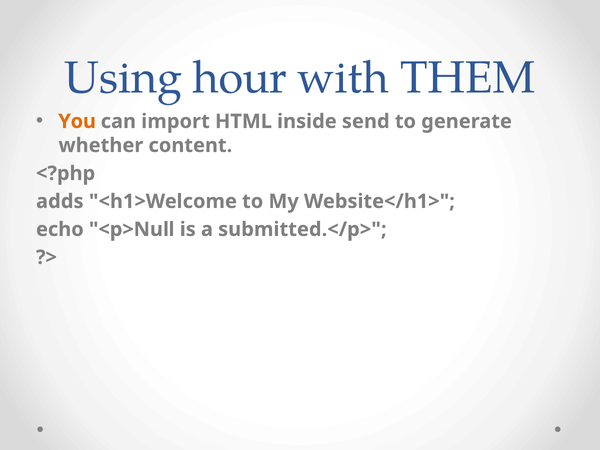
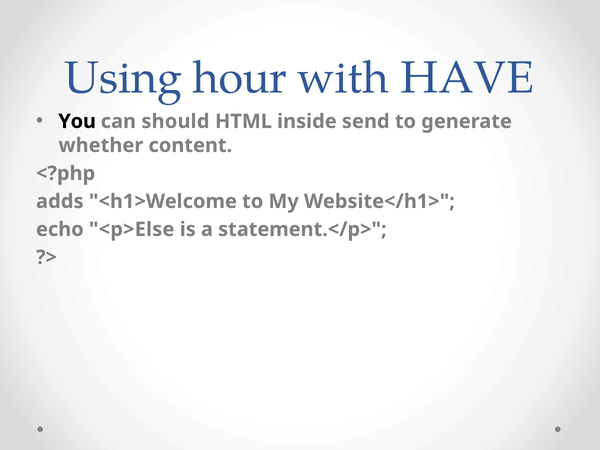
THEM: THEM -> HAVE
You colour: orange -> black
import: import -> should
<p>Null: <p>Null -> <p>Else
submitted.</p>: submitted.</p> -> statement.</p>
